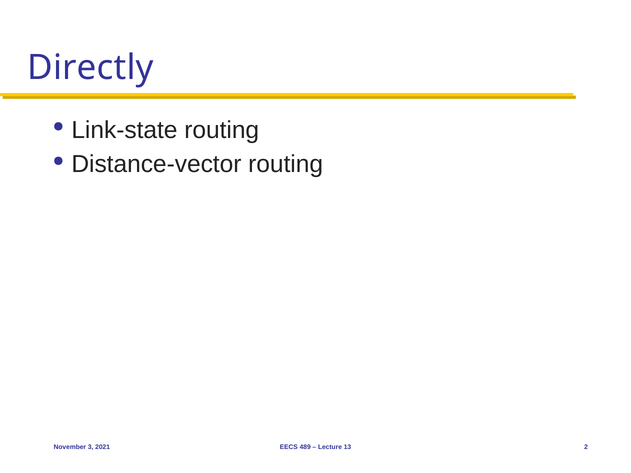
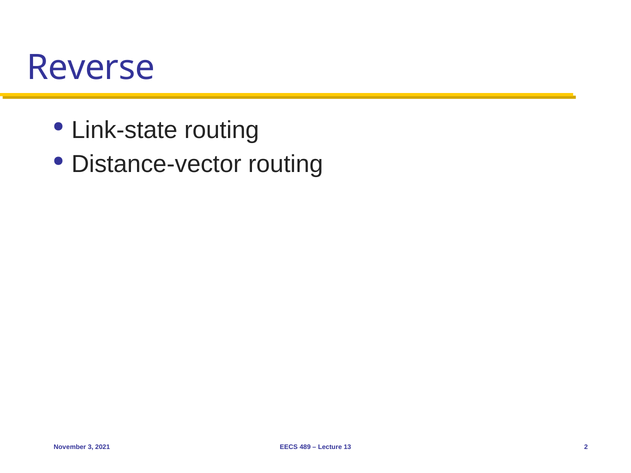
Directly: Directly -> Reverse
